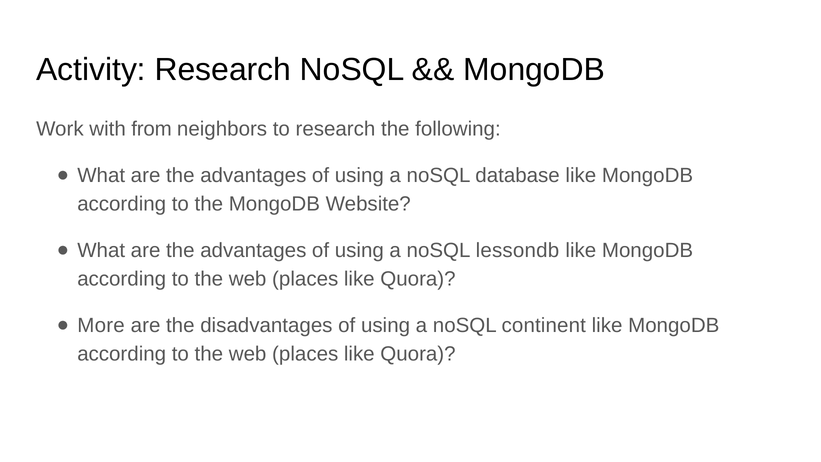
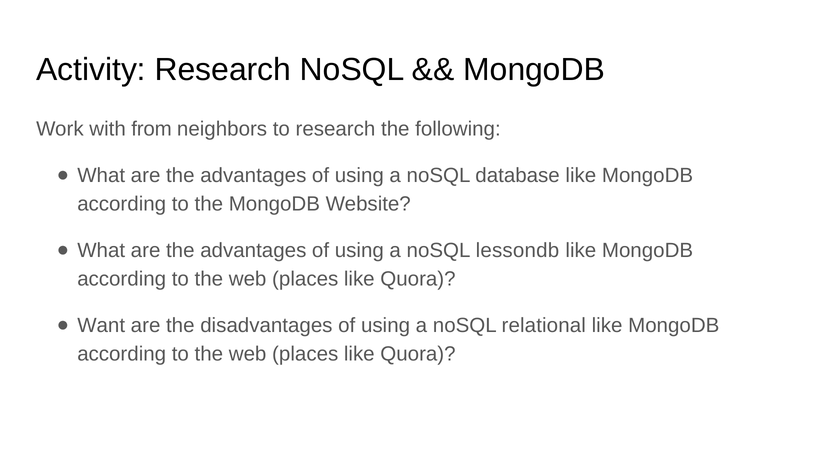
More: More -> Want
continent: continent -> relational
